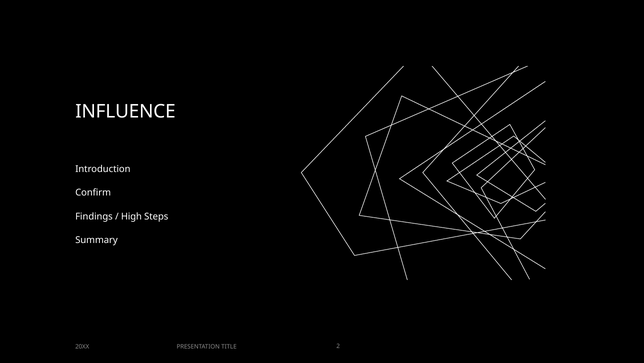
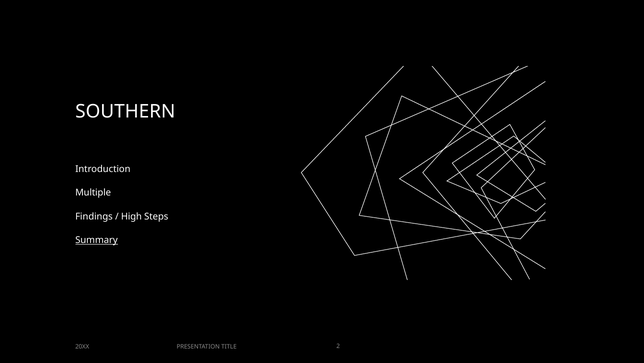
INFLUENCE: INFLUENCE -> SOUTHERN
Confirm: Confirm -> Multiple
Summary underline: none -> present
